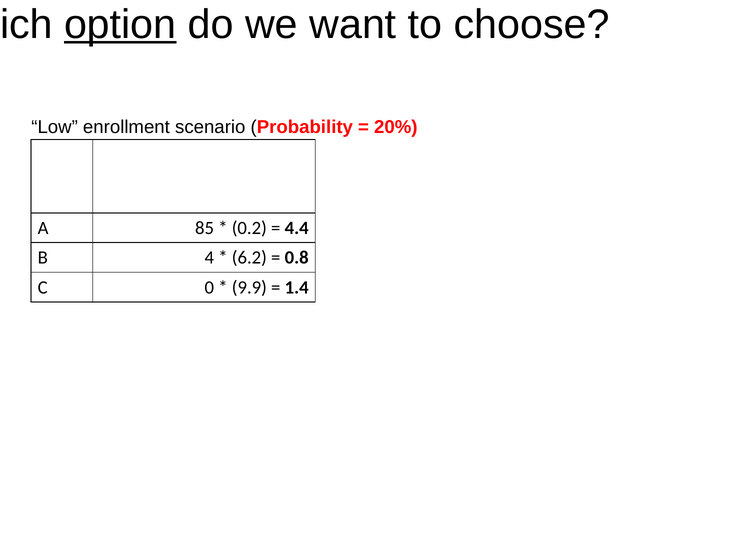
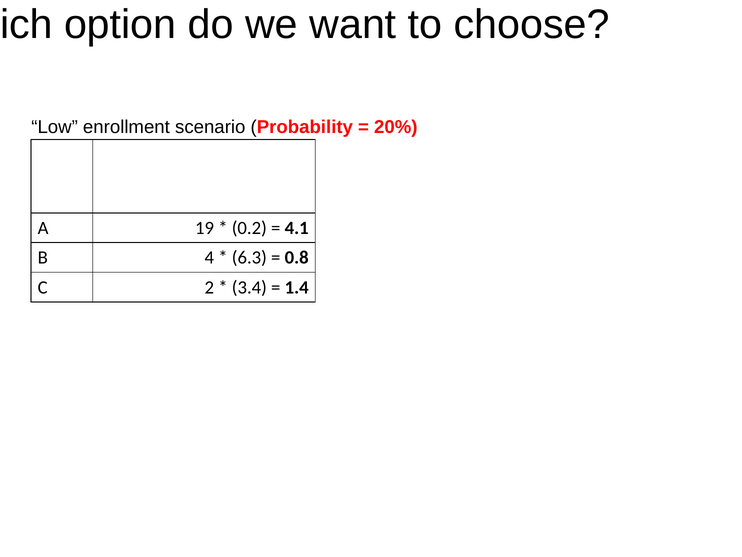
option underline: present -> none
85: 85 -> 19
4.4: 4.4 -> 4.1
6.2: 6.2 -> 6.3
0: 0 -> 2
9.9: 9.9 -> 3.4
